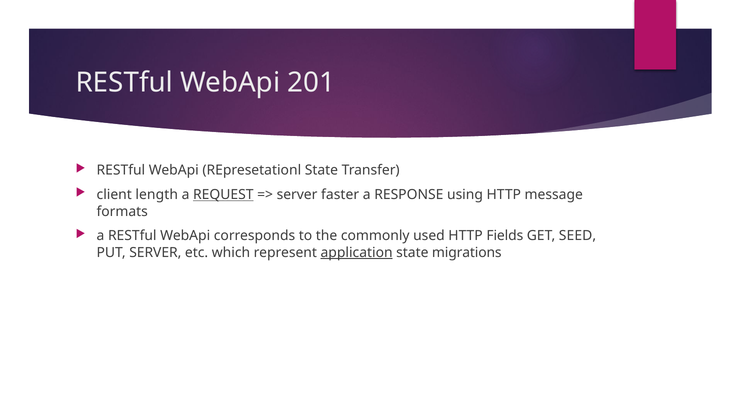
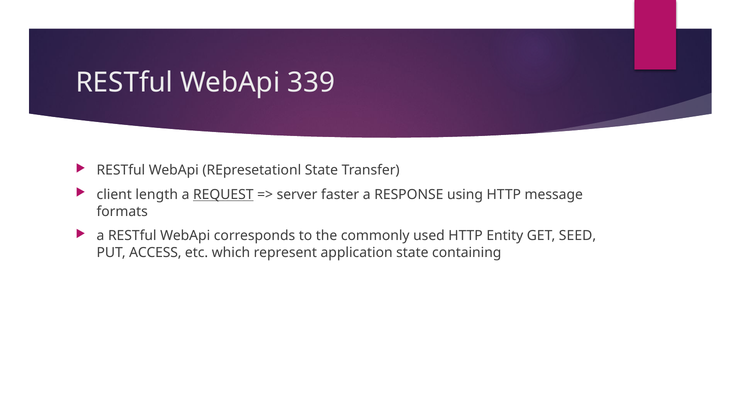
201: 201 -> 339
Fields: Fields -> Entity
PUT SERVER: SERVER -> ACCESS
application underline: present -> none
migrations: migrations -> containing
